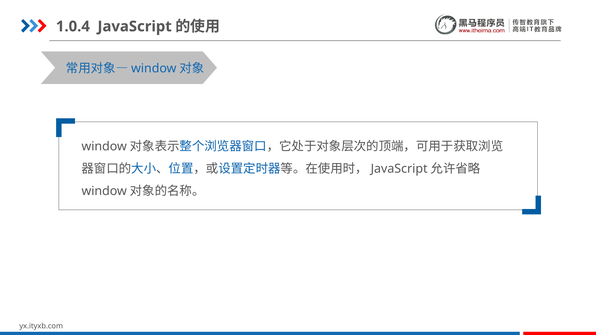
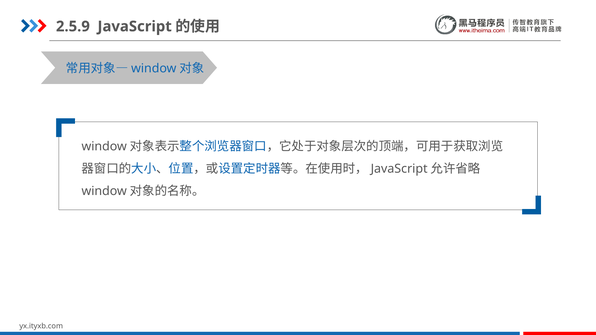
1.0.4: 1.0.4 -> 2.5.9
